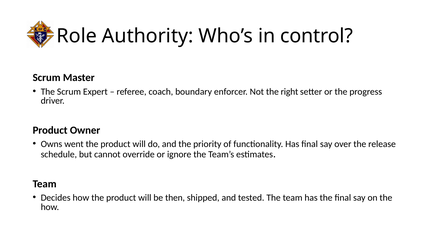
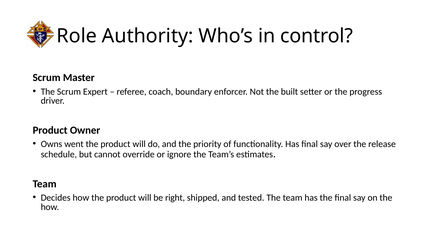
right: right -> built
then: then -> right
